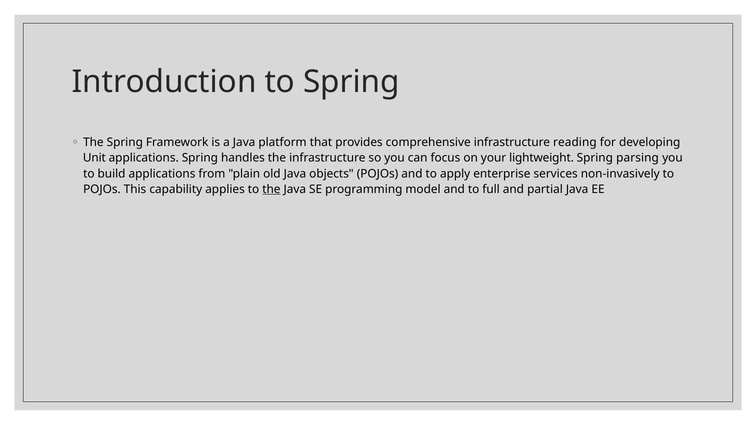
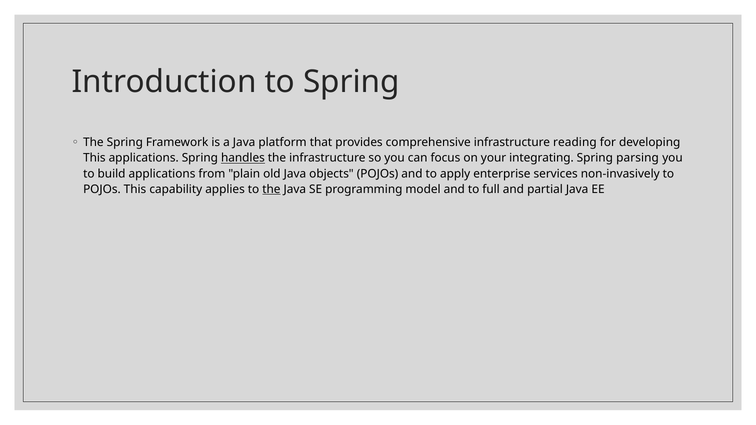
Unit at (94, 158): Unit -> This
handles underline: none -> present
lightweight: lightweight -> integrating
